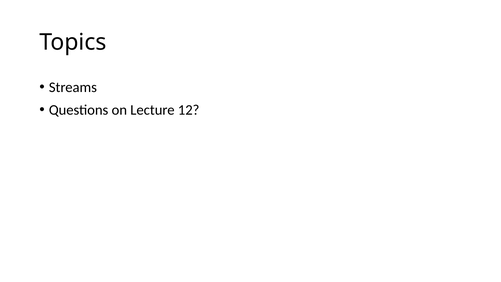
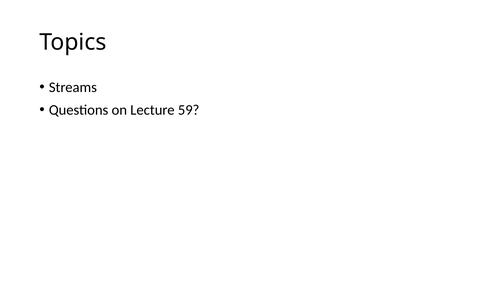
12: 12 -> 59
